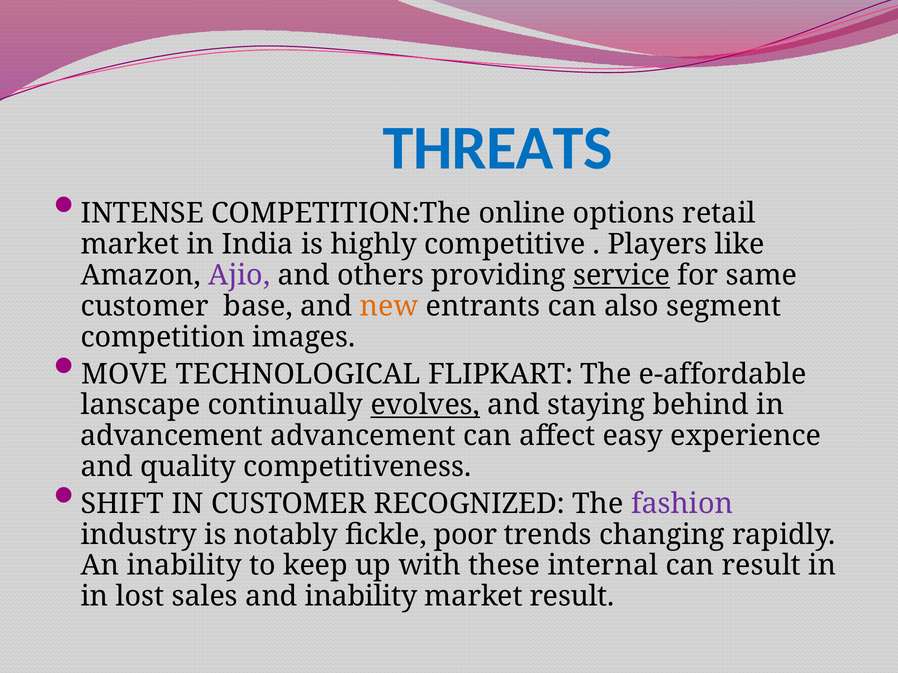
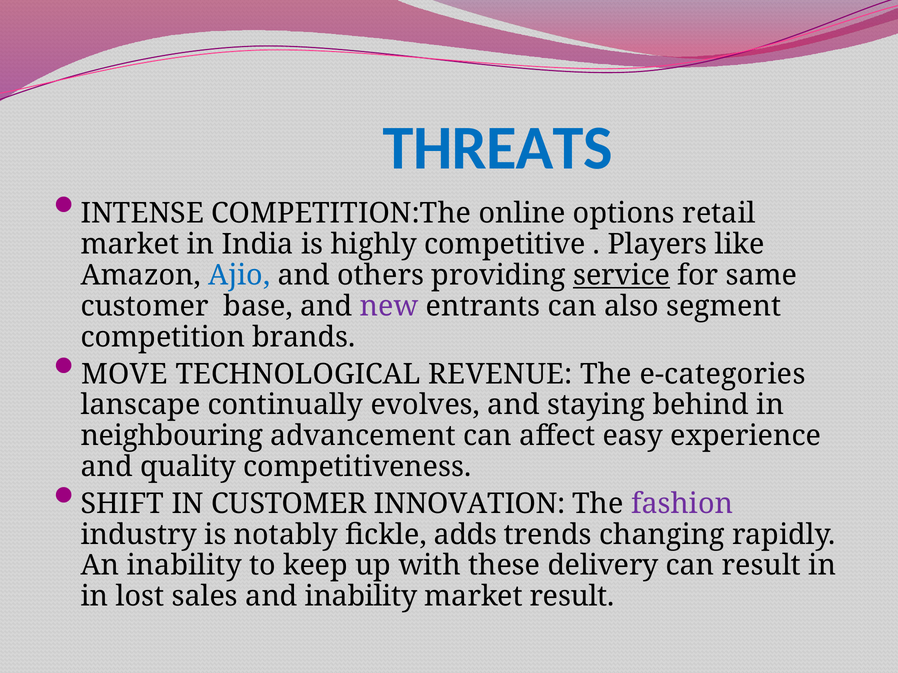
Ajio colour: purple -> blue
new colour: orange -> purple
images: images -> brands
FLIPKART: FLIPKART -> REVENUE
e-affordable: e-affordable -> e-categories
evolves underline: present -> none
advancement at (172, 436): advancement -> neighbouring
RECOGNIZED: RECOGNIZED -> INNOVATION
poor: poor -> adds
internal: internal -> delivery
